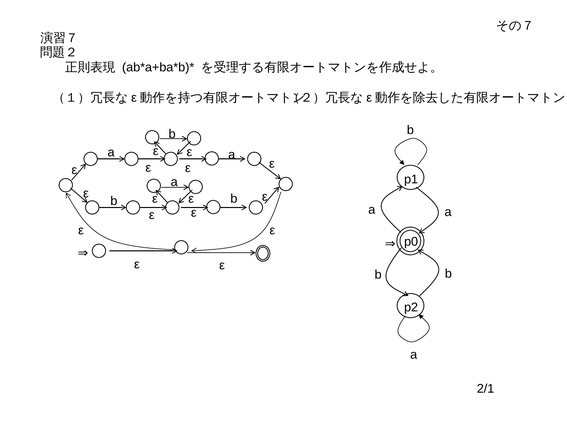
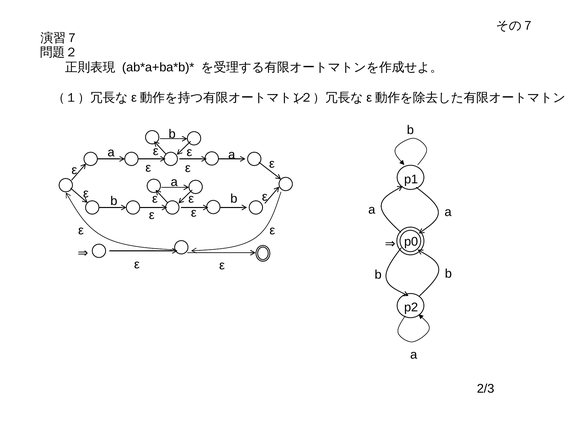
2/1: 2/1 -> 2/3
